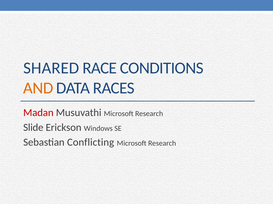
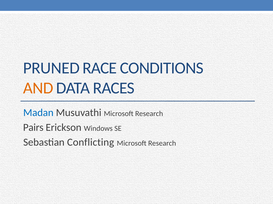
SHARED: SHARED -> PRUNED
Madan colour: red -> blue
Slide: Slide -> Pairs
